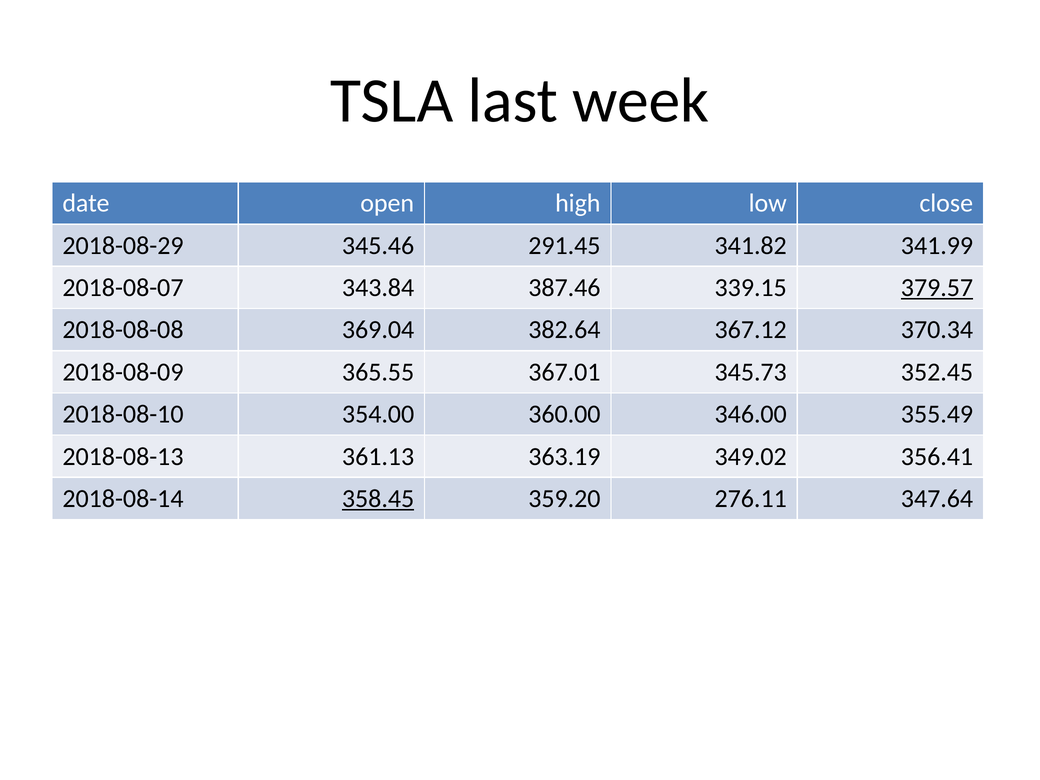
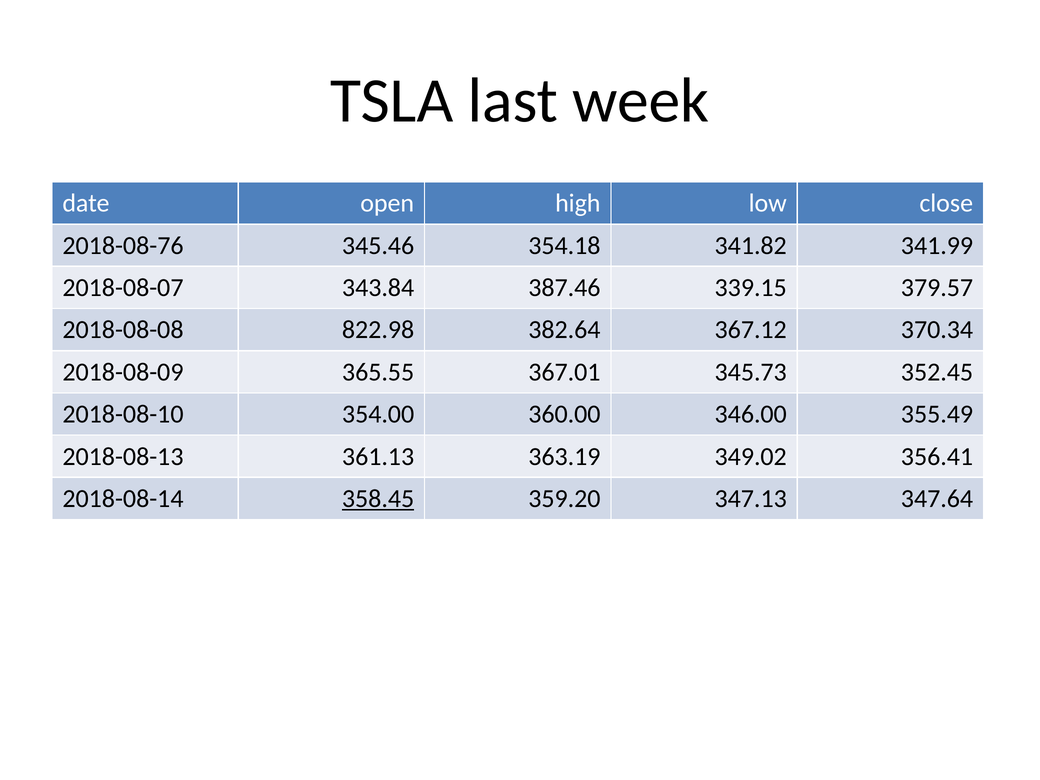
2018-08-29: 2018-08-29 -> 2018-08-76
291.45: 291.45 -> 354.18
379.57 underline: present -> none
369.04: 369.04 -> 822.98
276.11: 276.11 -> 347.13
